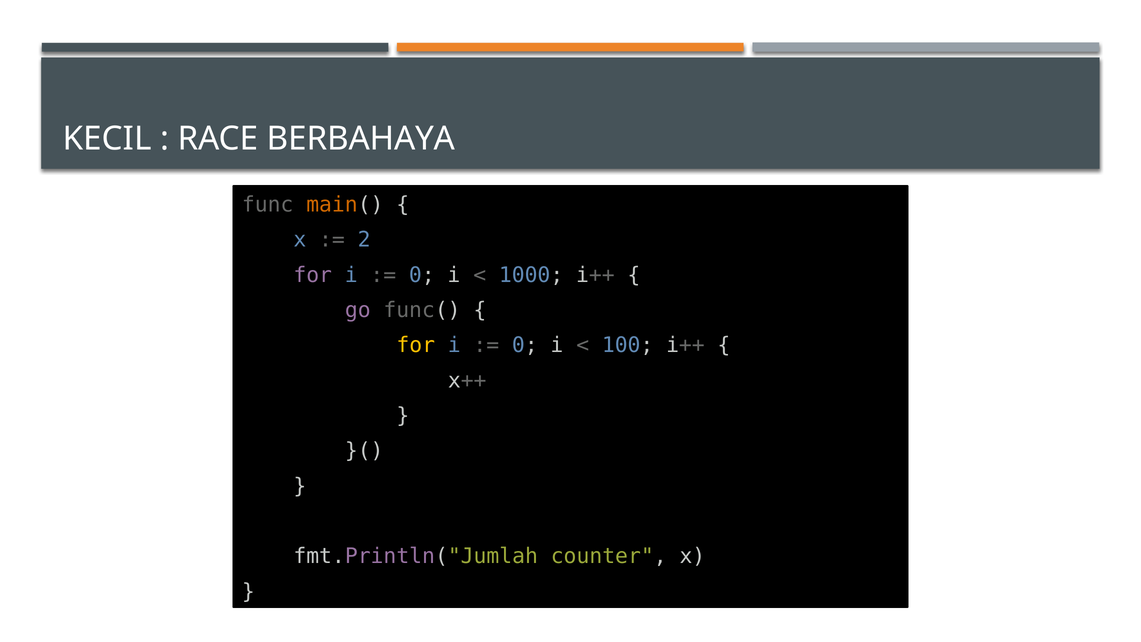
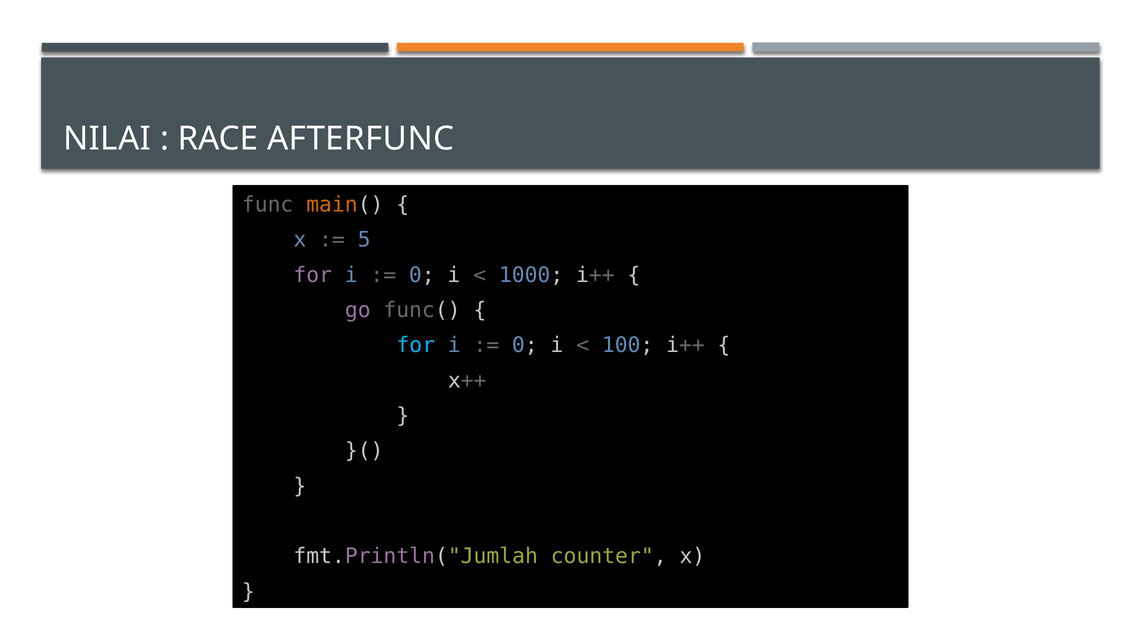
KECIL: KECIL -> NILAI
BERBAHAYA: BERBAHAYA -> AFTERFUNC
2: 2 -> 5
for at (416, 345) colour: yellow -> light blue
